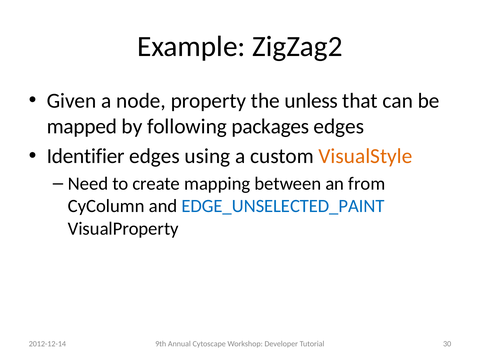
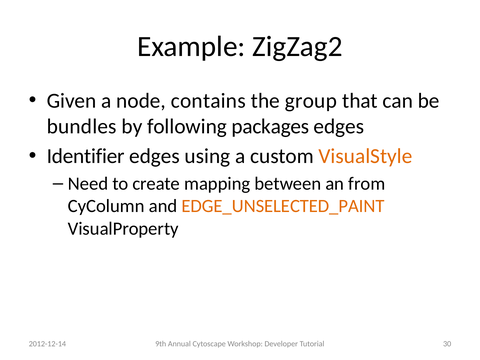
property: property -> contains
unless: unless -> group
mapped: mapped -> bundles
EDGE_UNSELECTED_PAINT colour: blue -> orange
